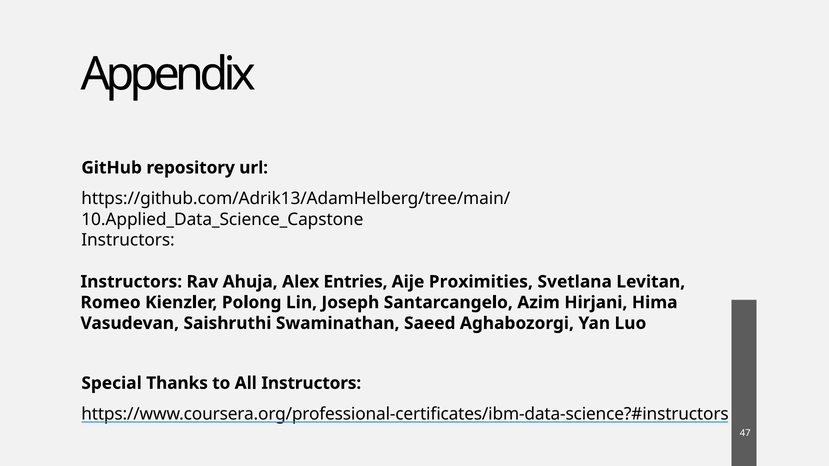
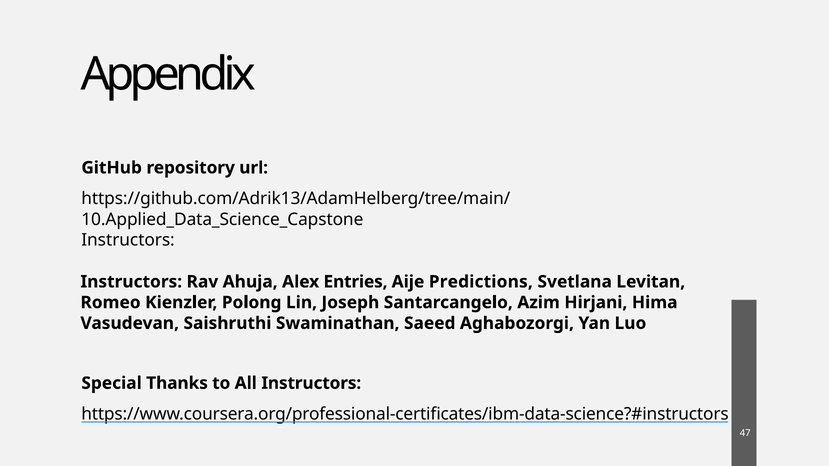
Proximities: Proximities -> Predictions
